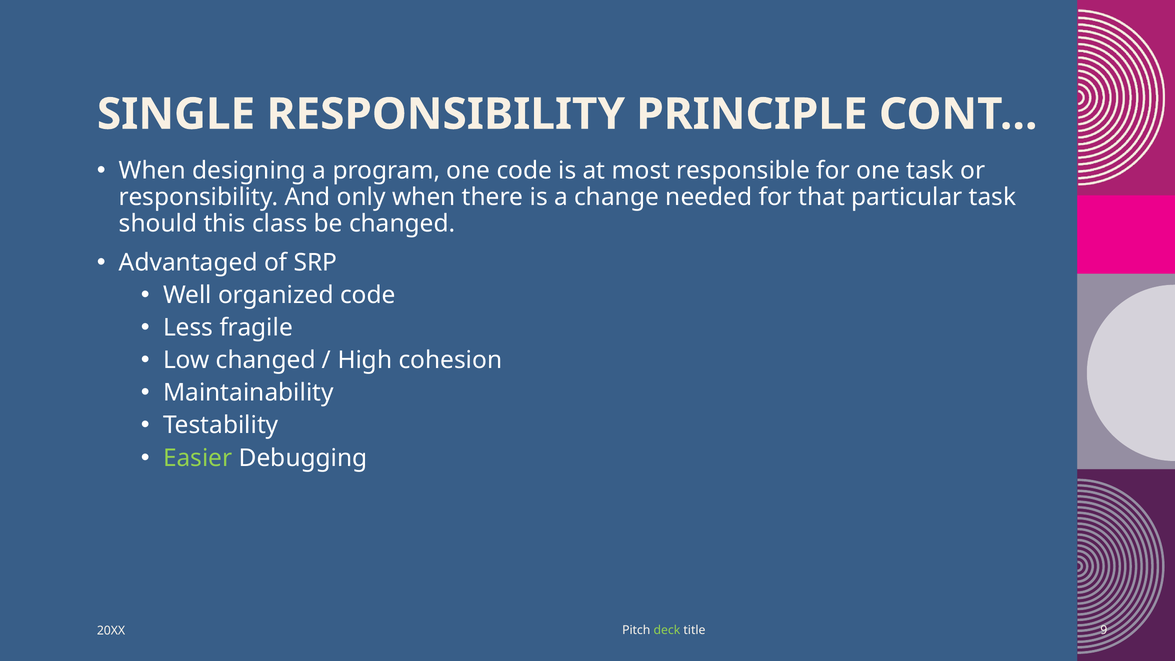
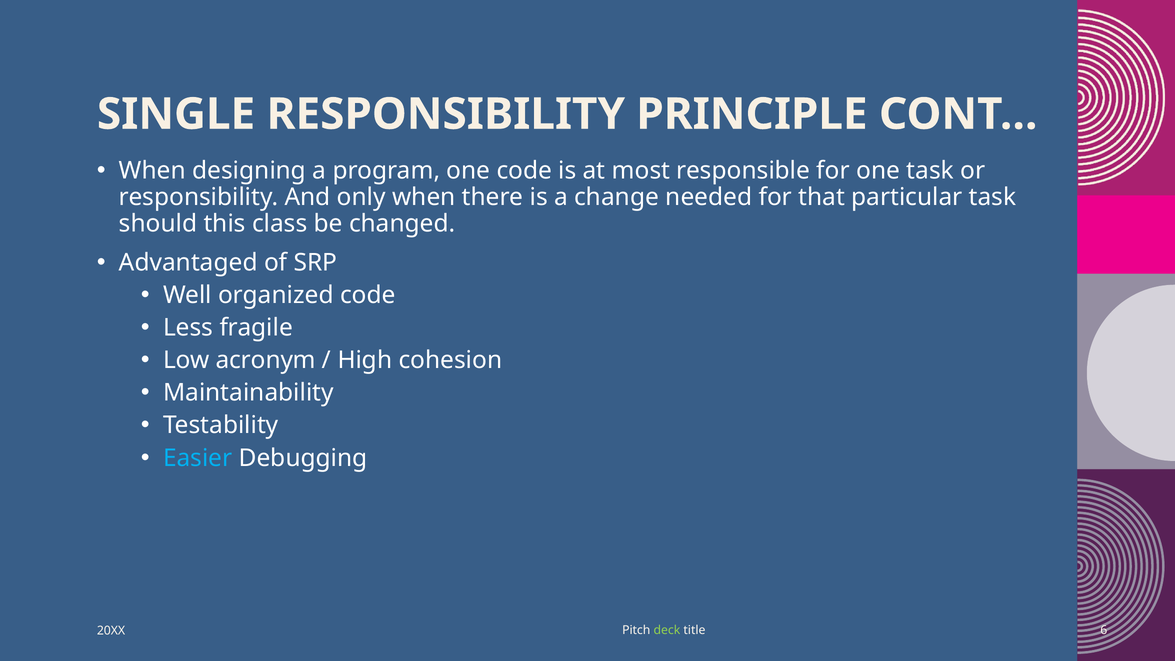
Low changed: changed -> acronym
Easier colour: light green -> light blue
9: 9 -> 6
